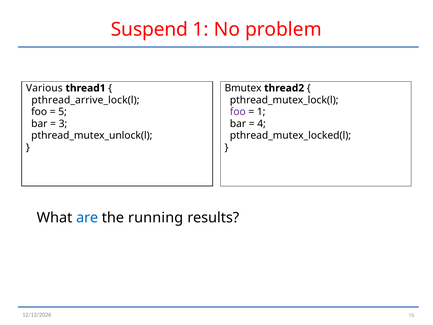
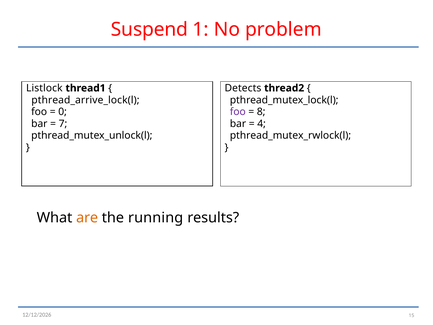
Various: Various -> Listlock
Bmutex: Bmutex -> Detects
1 at (261, 112): 1 -> 8
5: 5 -> 0
3: 3 -> 7
pthread_mutex_locked(l: pthread_mutex_locked(l -> pthread_mutex_rwlock(l
are colour: blue -> orange
